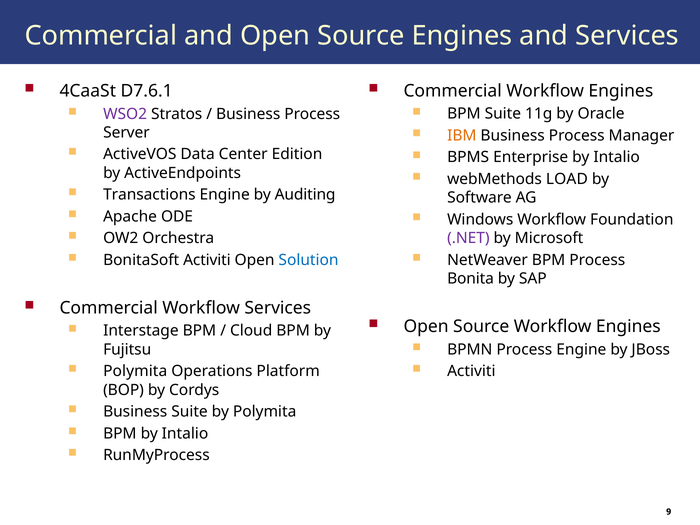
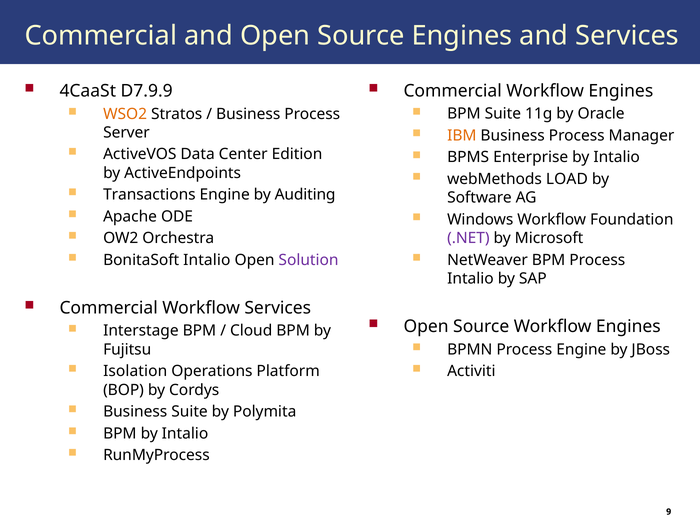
D7.6.1: D7.6.1 -> D7.9.9
WSO2 colour: purple -> orange
BonitaSoft Activiti: Activiti -> Intalio
Solution colour: blue -> purple
Bonita at (471, 279): Bonita -> Intalio
Polymita at (135, 371): Polymita -> Isolation
